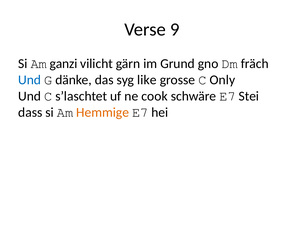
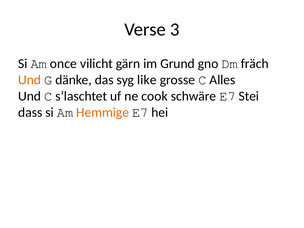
9: 9 -> 3
ganzi: ganzi -> once
Und at (30, 80) colour: blue -> orange
Only: Only -> Alles
